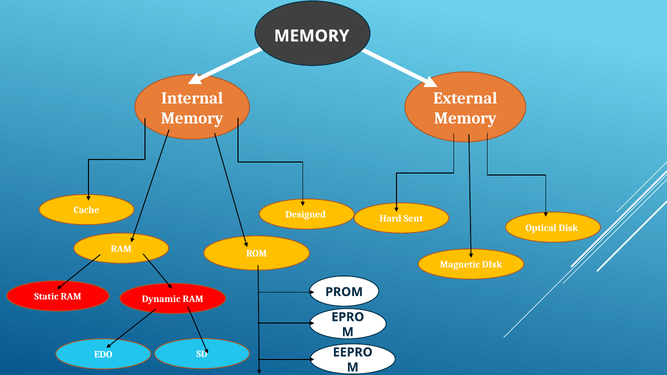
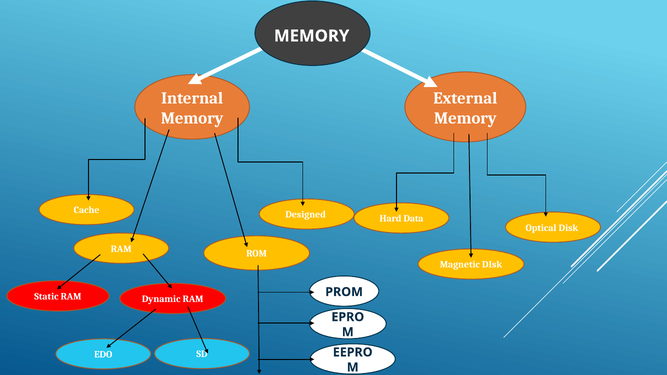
Sent: Sent -> Data
